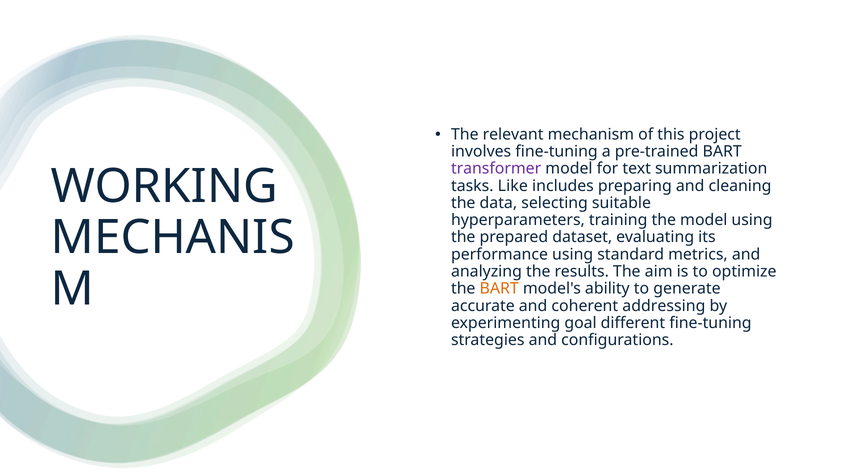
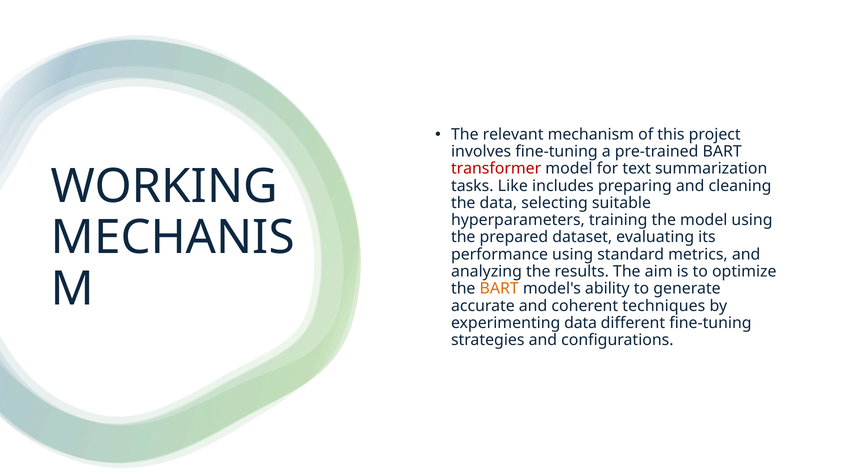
transformer colour: purple -> red
addressing: addressing -> techniques
experimenting goal: goal -> data
